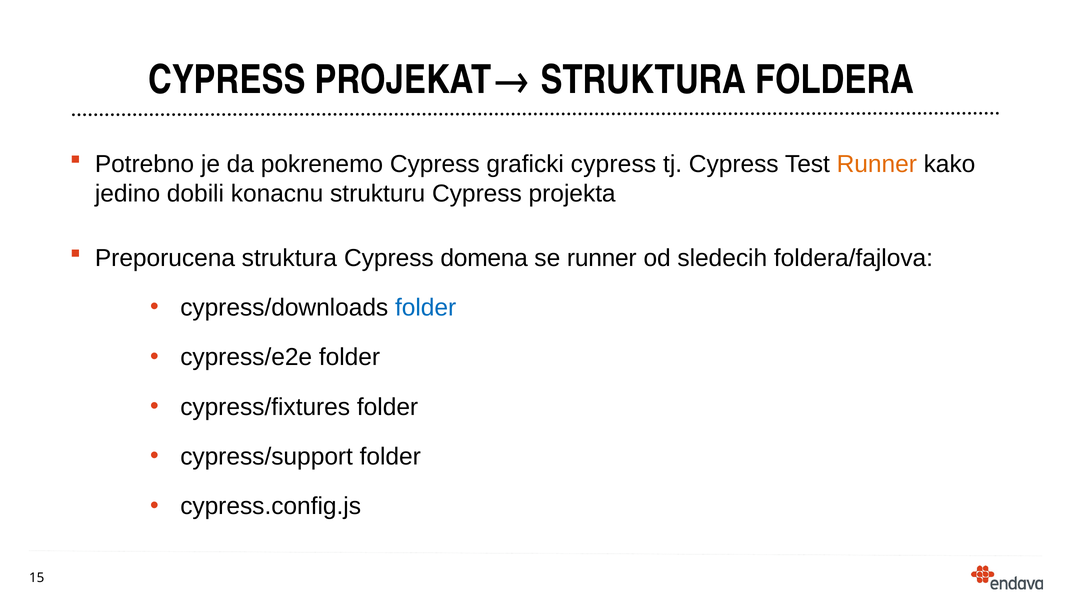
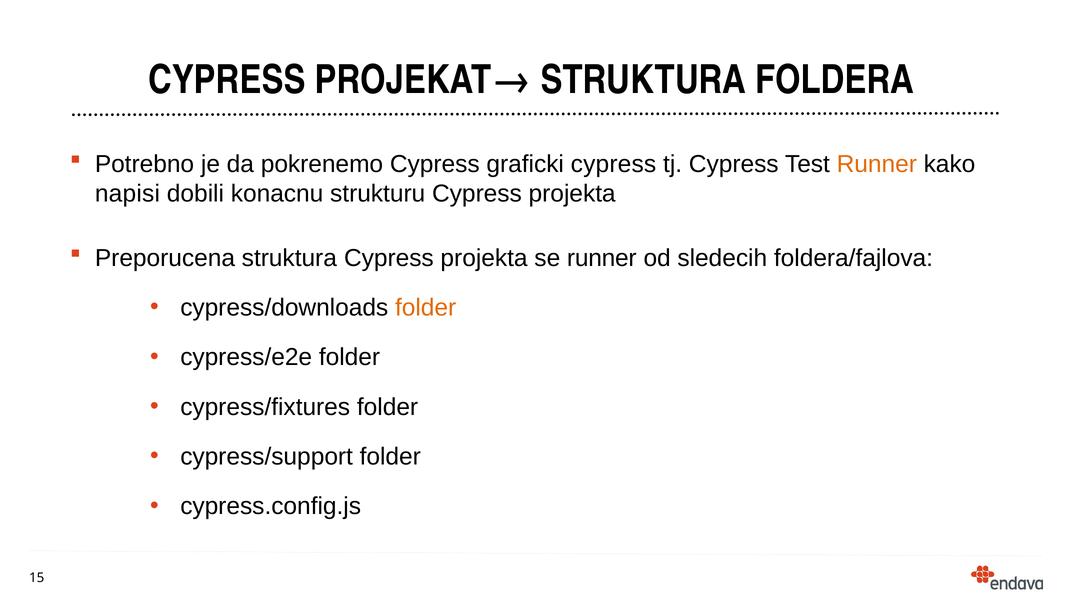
jedino: jedino -> napisi
struktura Cypress domena: domena -> projekta
folder at (426, 308) colour: blue -> orange
